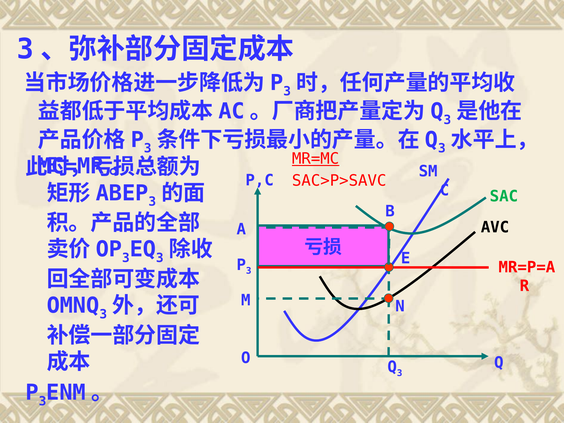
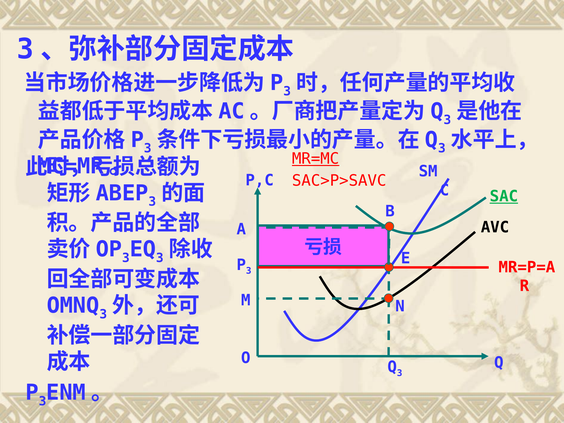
SAC underline: none -> present
